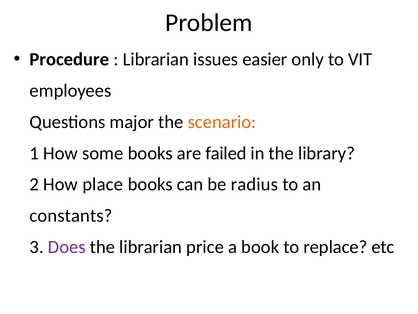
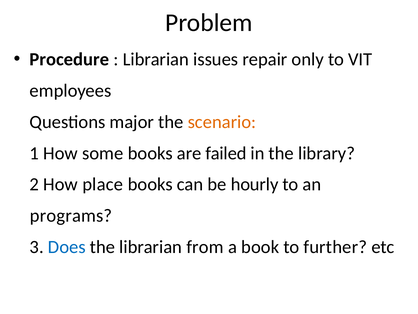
easier: easier -> repair
radius: radius -> hourly
constants: constants -> programs
Does colour: purple -> blue
price: price -> from
replace: replace -> further
